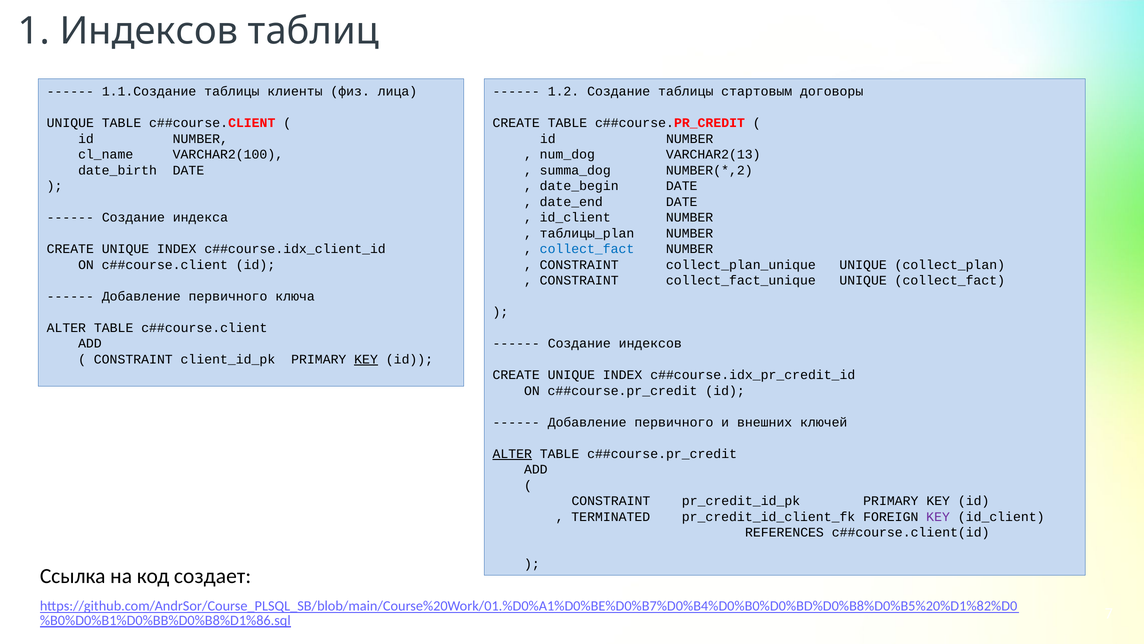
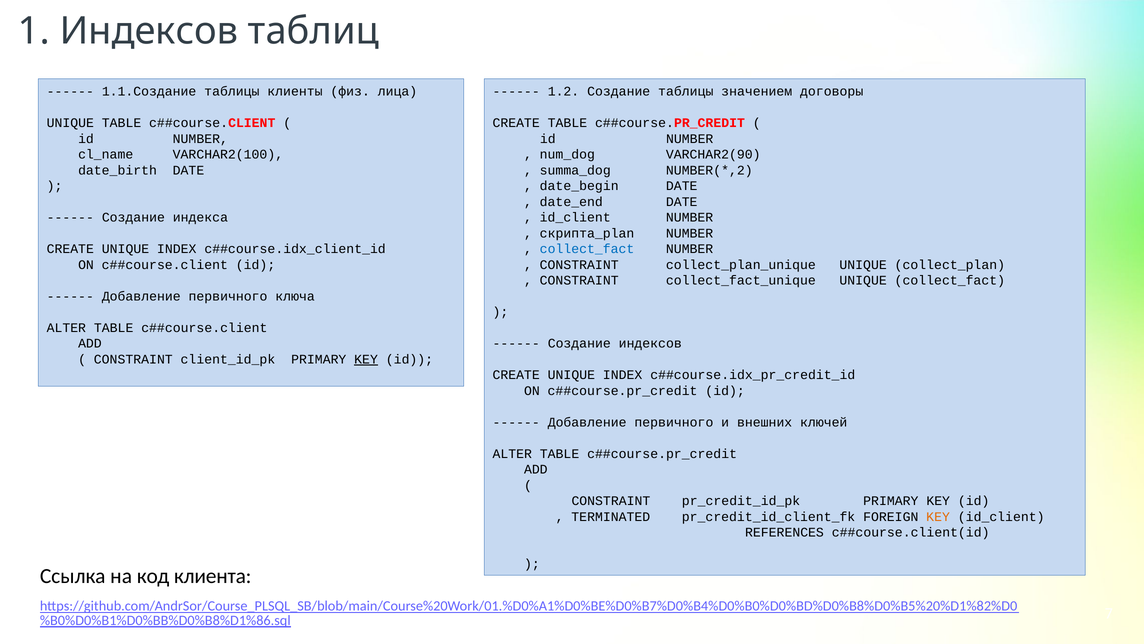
стартовым: стартовым -> значением
VARCHAR2(13: VARCHAR2(13 -> VARCHAR2(90
таблицы_plan: таблицы_plan -> скрипта_plan
ALTER at (512, 454) underline: present -> none
KEY at (938, 516) colour: purple -> orange
создает: создает -> клиента
